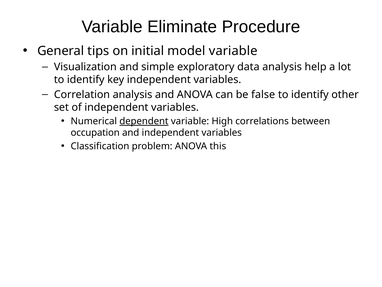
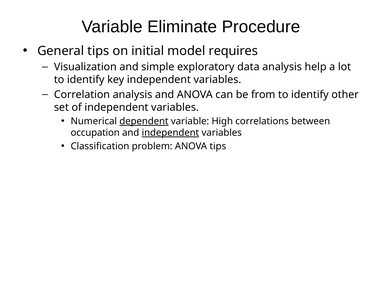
model variable: variable -> requires
false: false -> from
independent at (170, 133) underline: none -> present
ANOVA this: this -> tips
